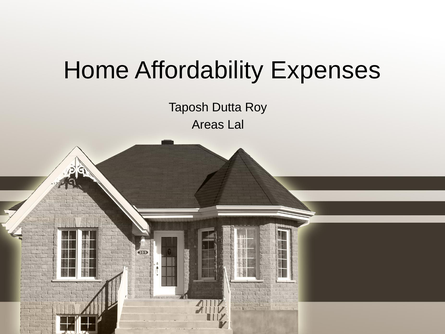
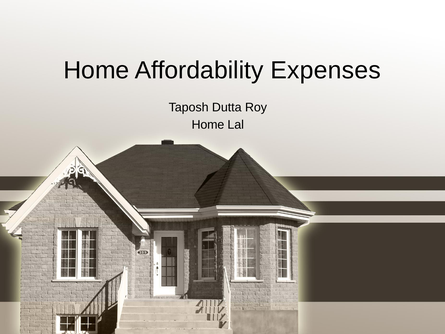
Areas at (208, 125): Areas -> Home
